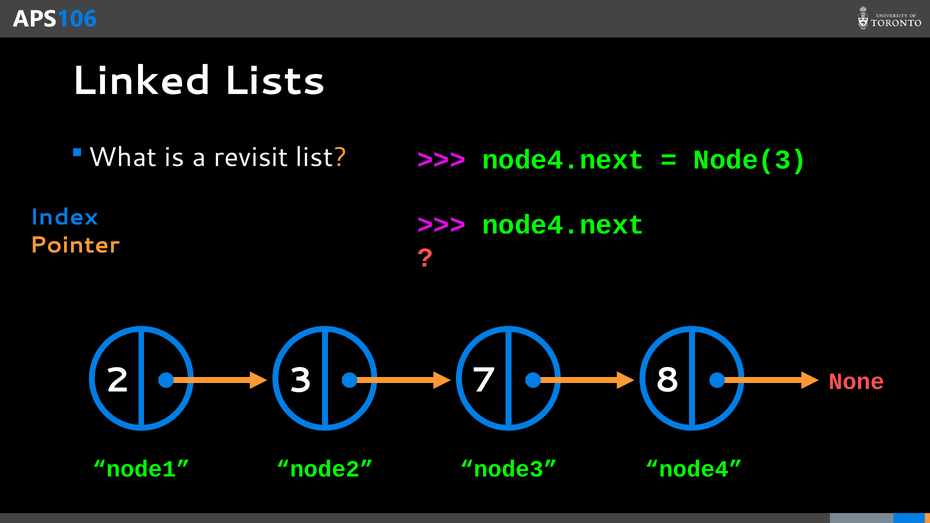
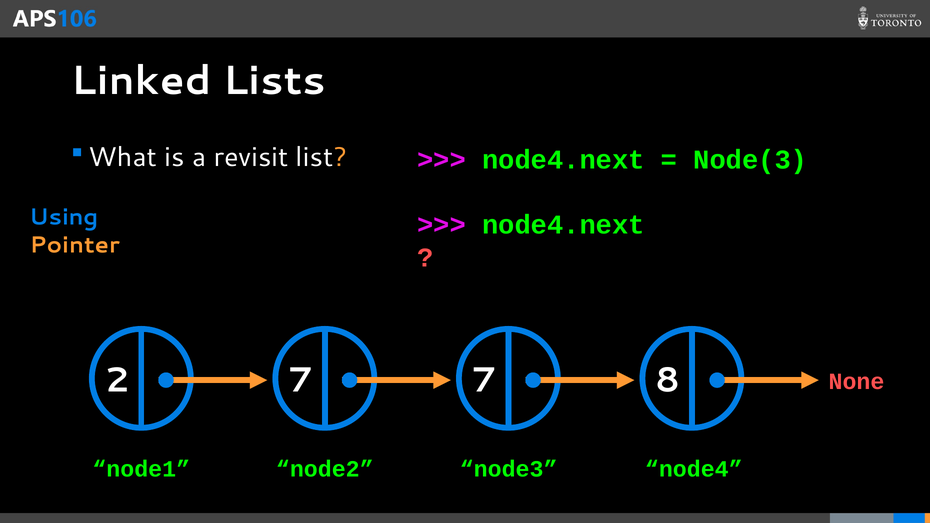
Index: Index -> Using
2 3: 3 -> 7
